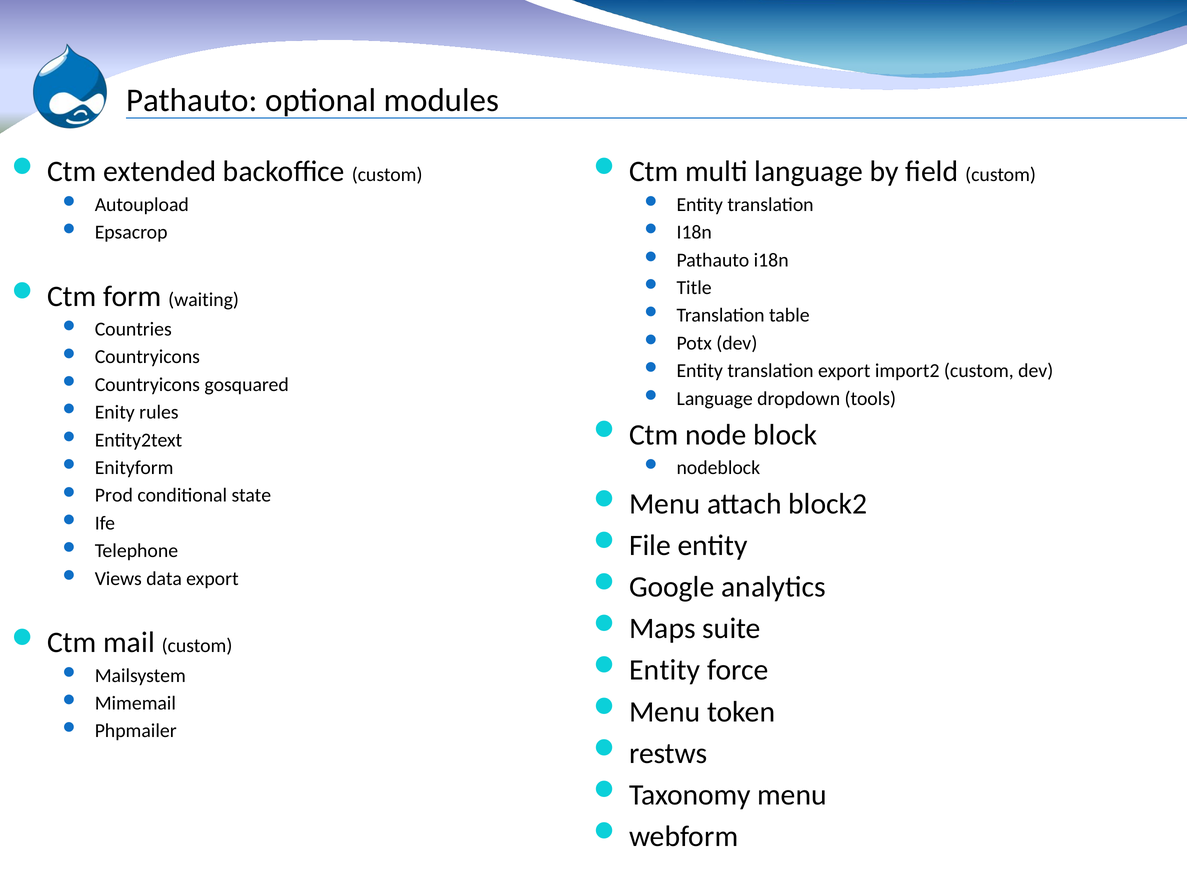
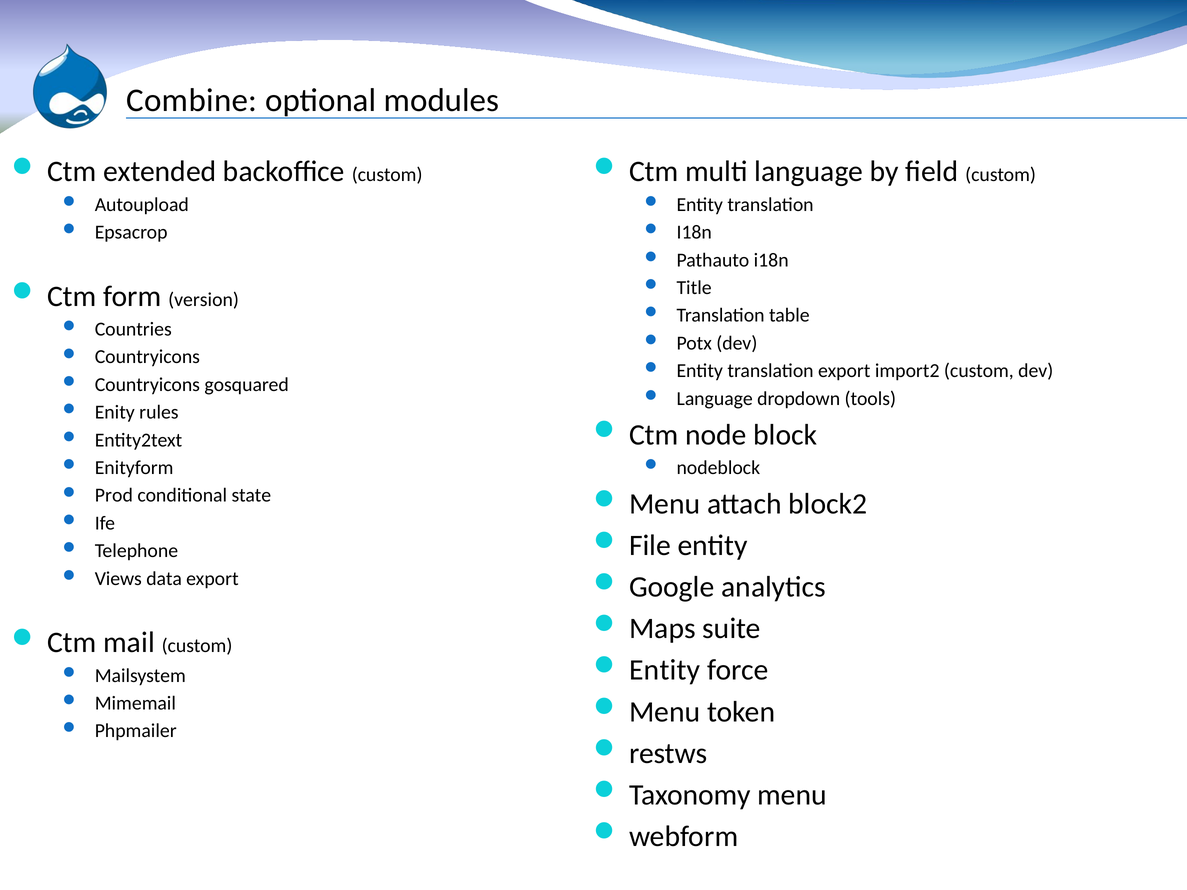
Pathauto at (192, 100): Pathauto -> Combine
waiting: waiting -> version
